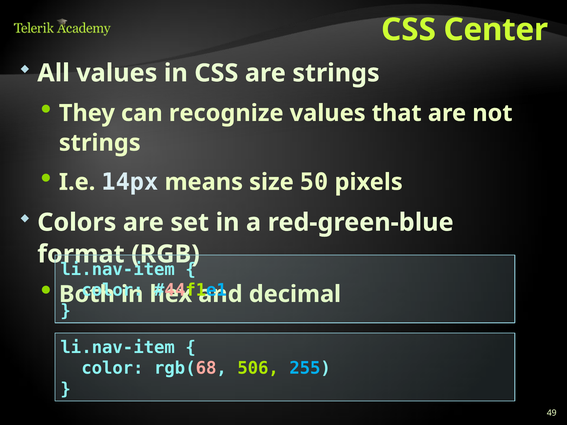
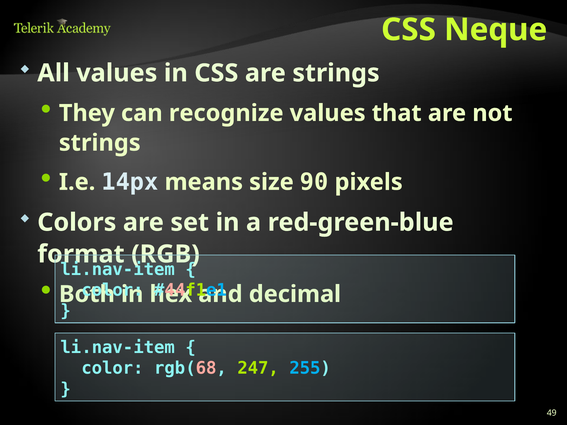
Center: Center -> Neque
50: 50 -> 90
506: 506 -> 247
